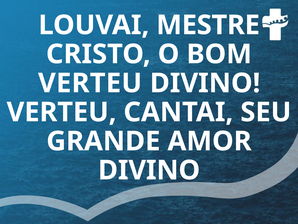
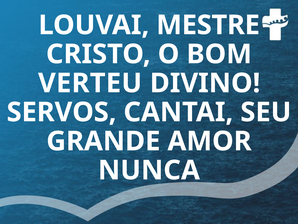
VERTEU at (62, 112): VERTEU -> SERVOS
DIVINO at (149, 170): DIVINO -> NUNCA
